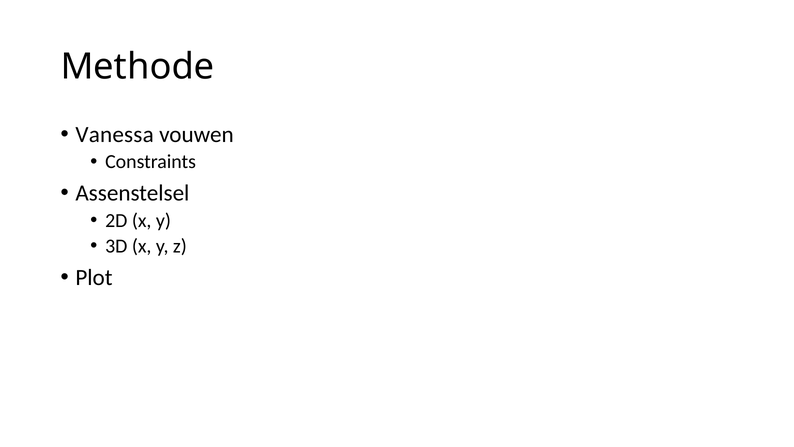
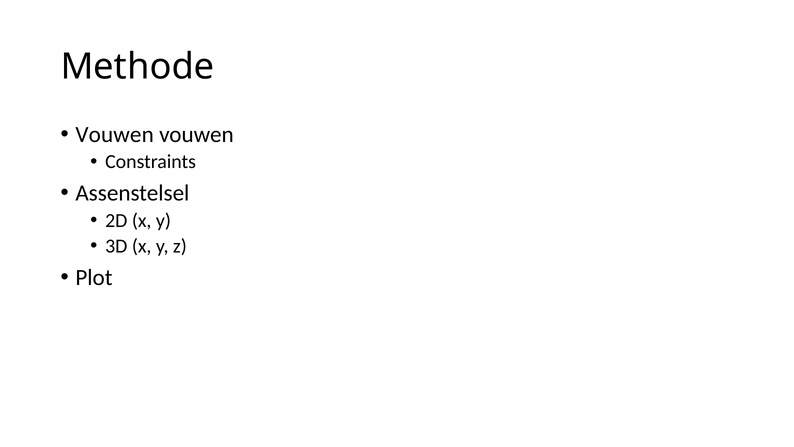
Vanessa at (115, 134): Vanessa -> Vouwen
